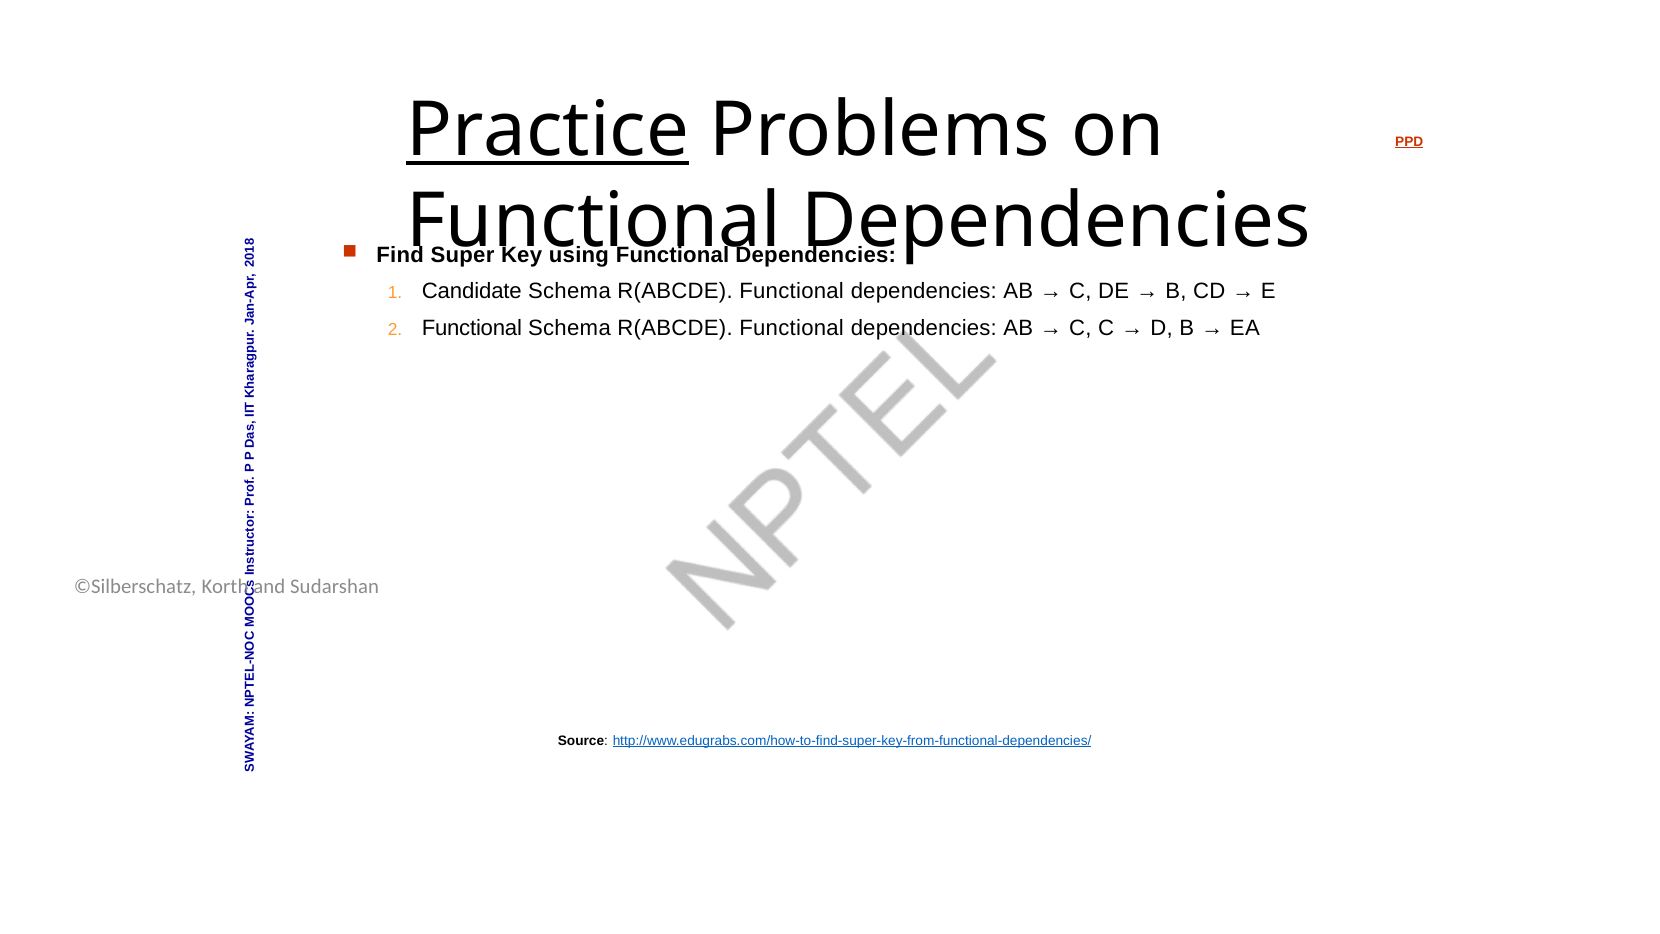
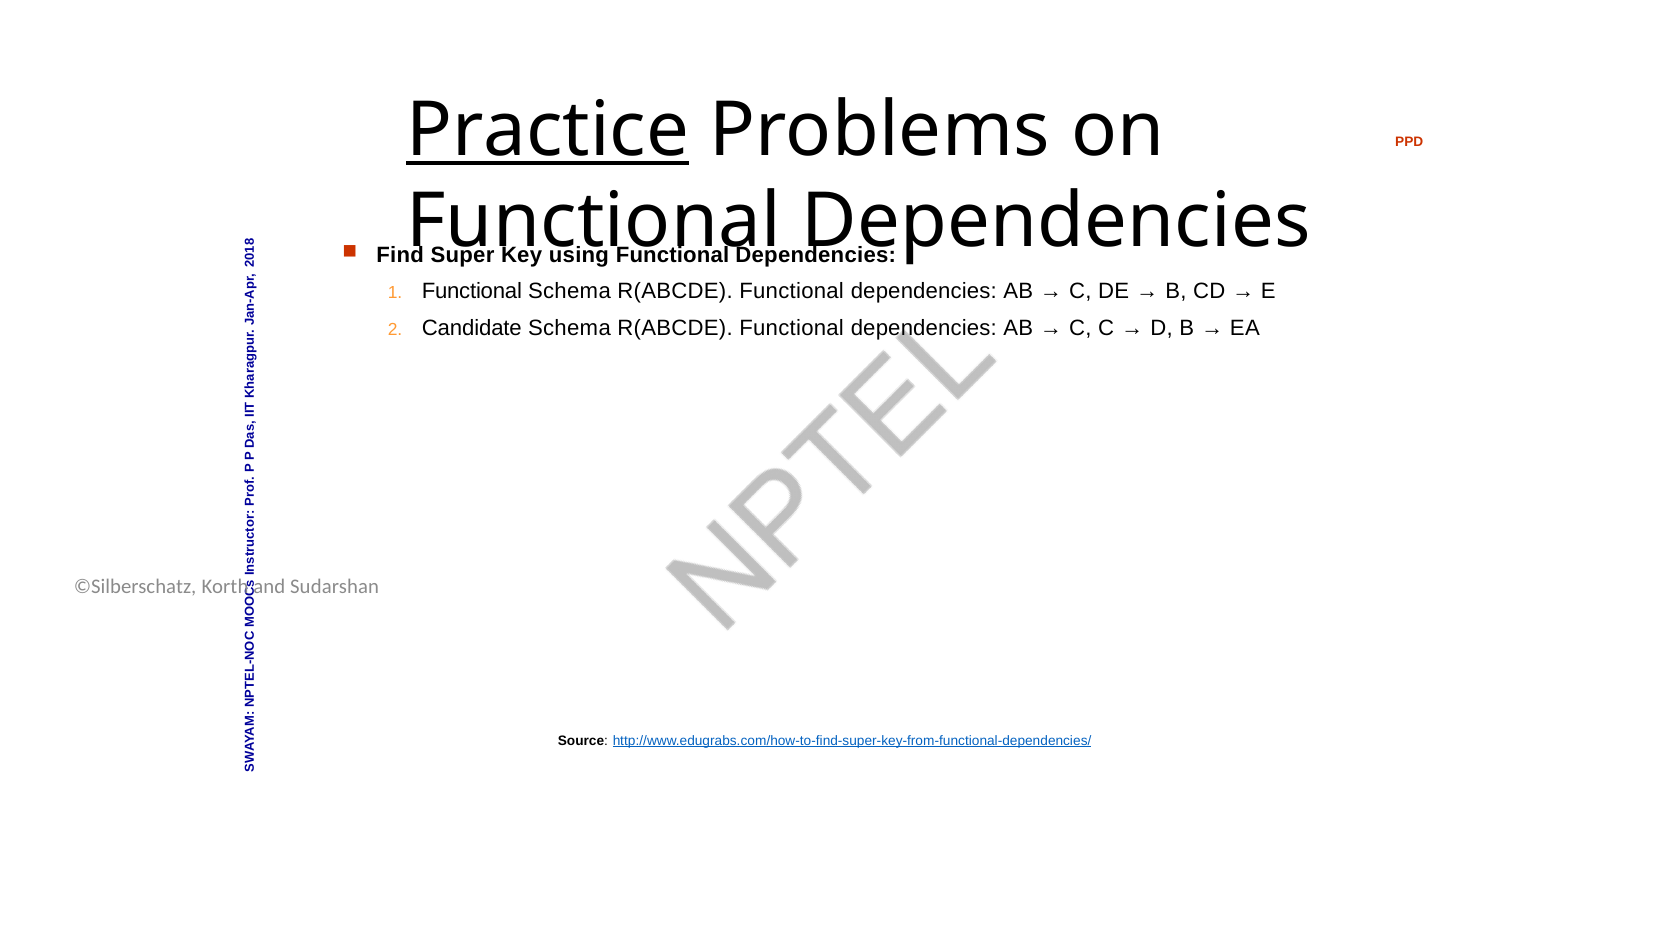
PPD underline: present -> none
Candidate at (472, 291): Candidate -> Functional
Functional at (472, 328): Functional -> Candidate
